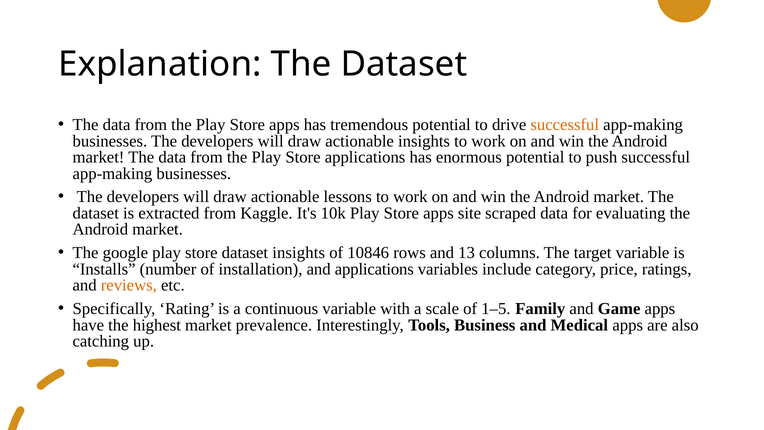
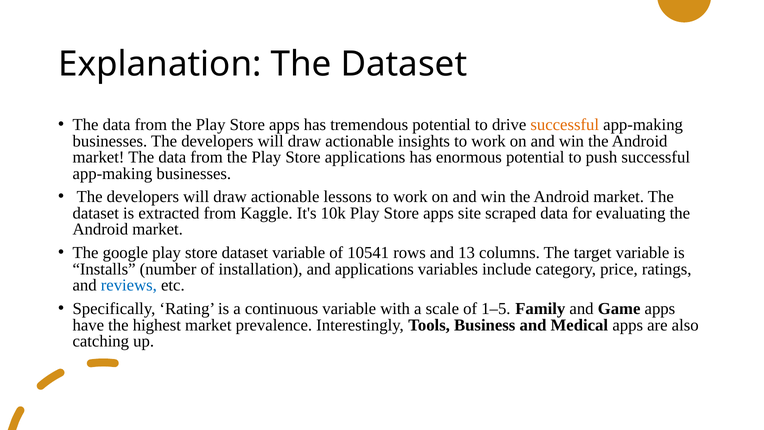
dataset insights: insights -> variable
10846: 10846 -> 10541
reviews colour: orange -> blue
